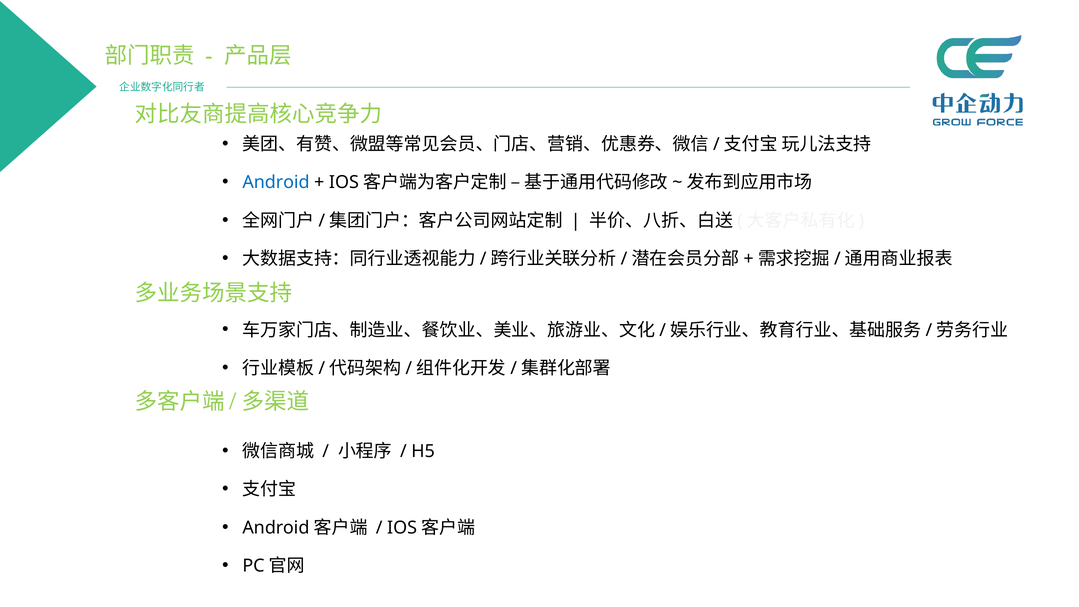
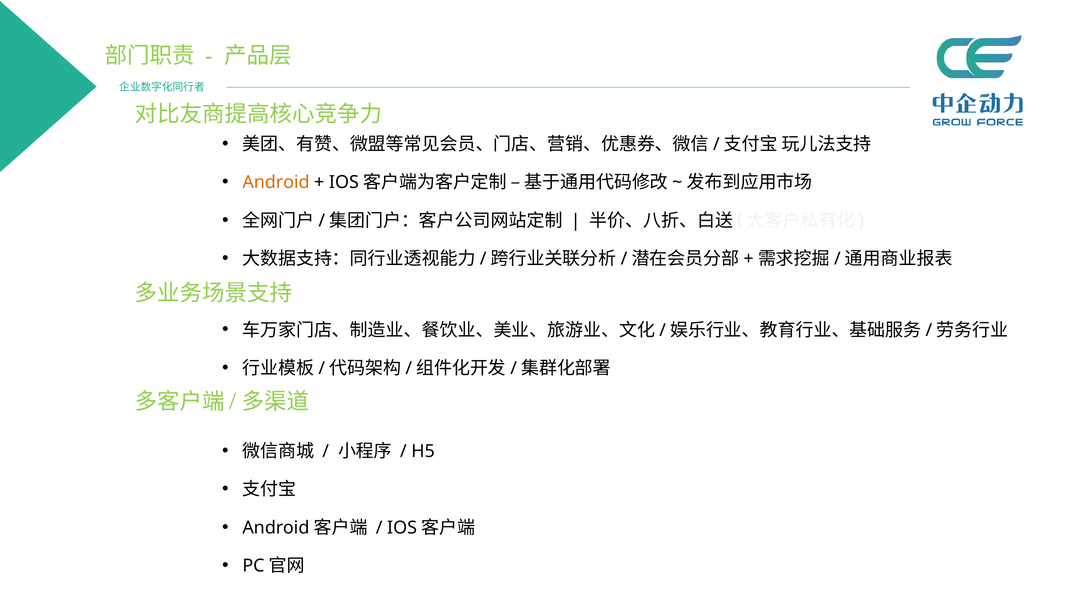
Android colour: blue -> orange
